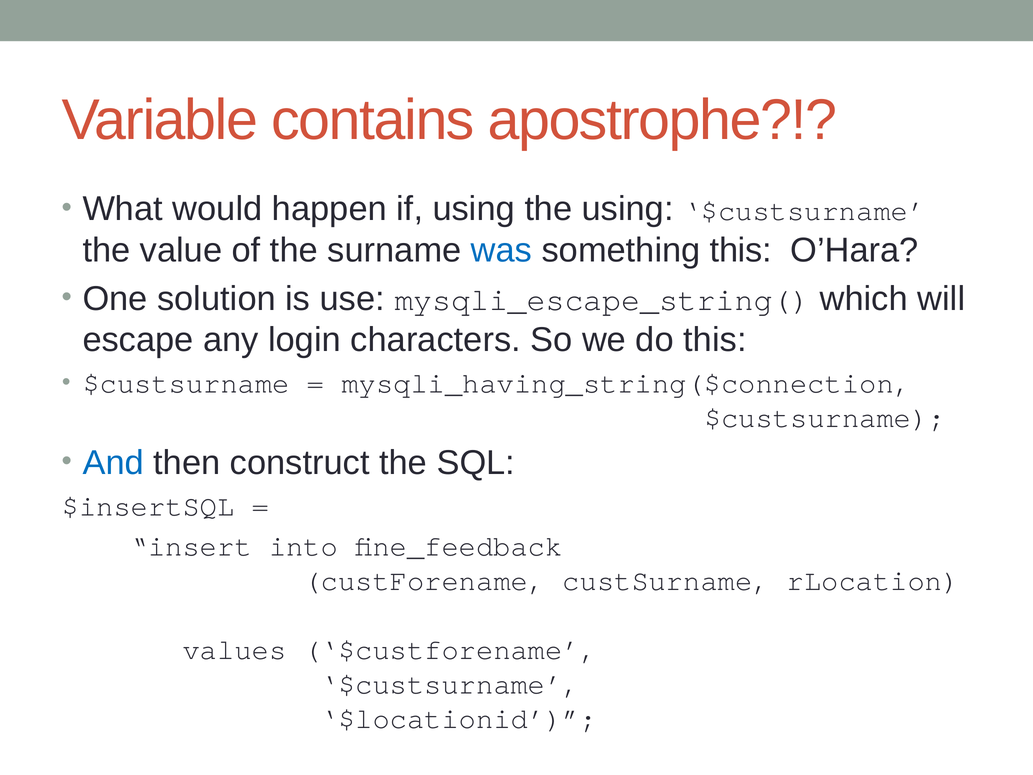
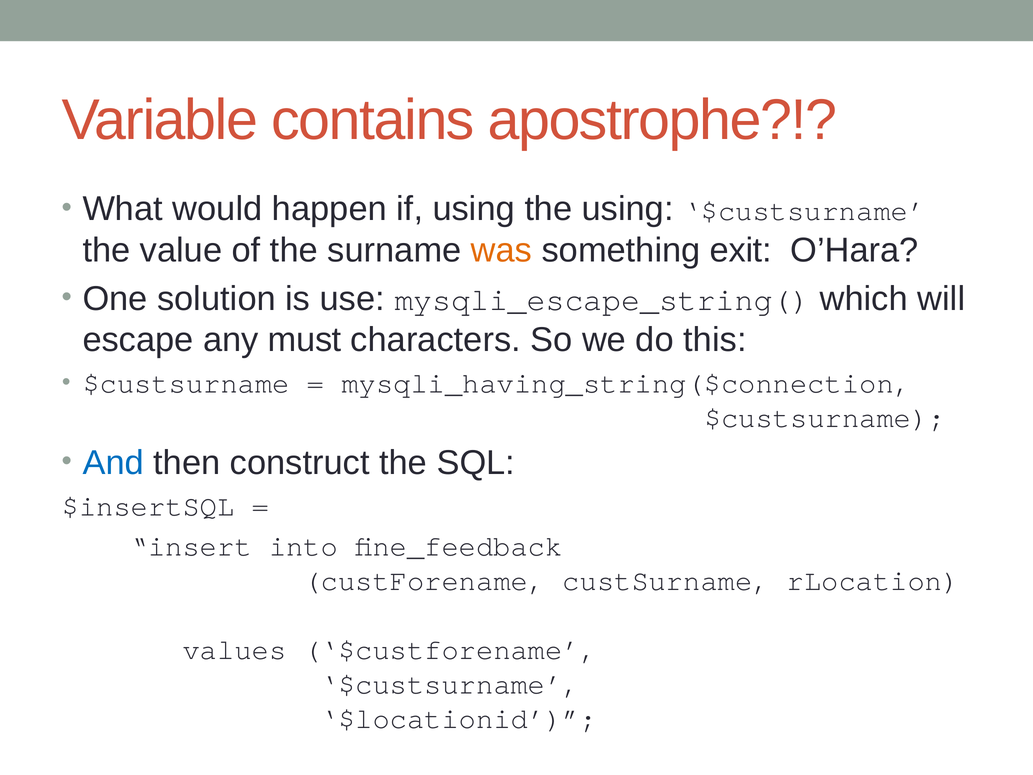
was colour: blue -> orange
something this: this -> exit
login: login -> must
